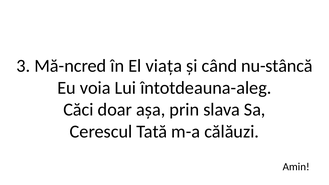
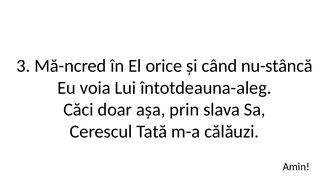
viața: viața -> orice
